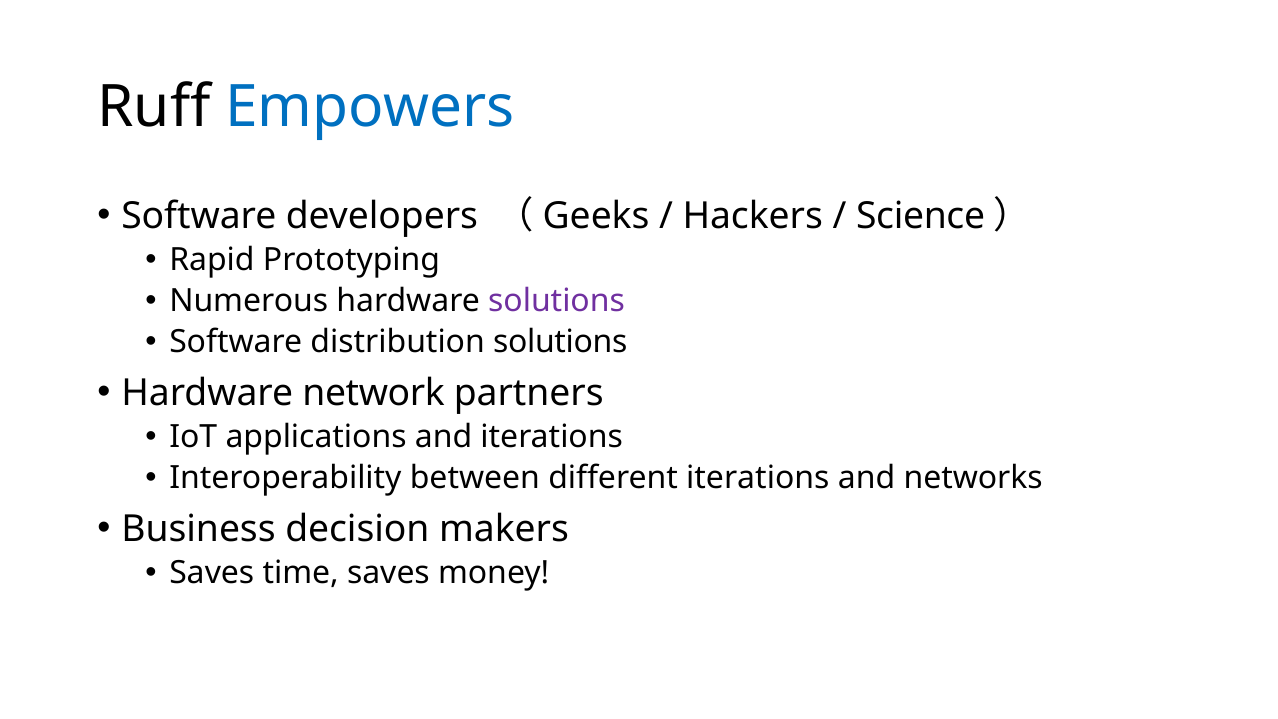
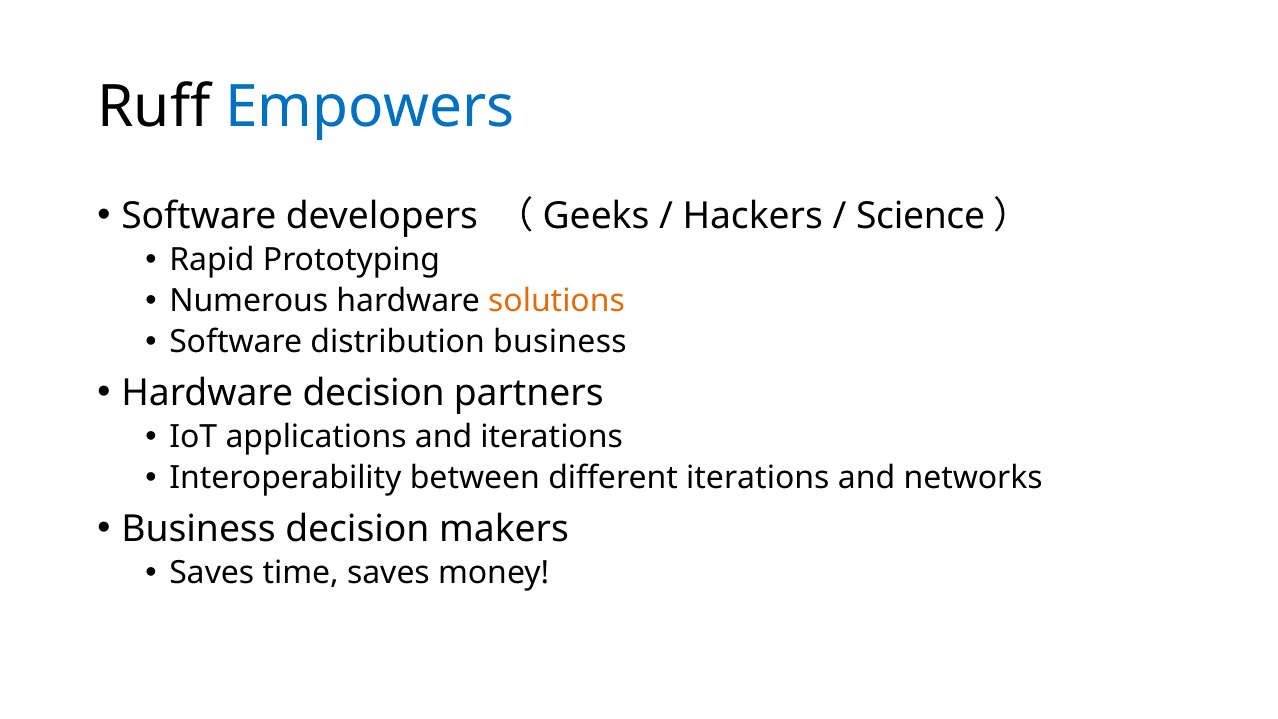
solutions at (557, 301) colour: purple -> orange
distribution solutions: solutions -> business
Hardware network: network -> decision
